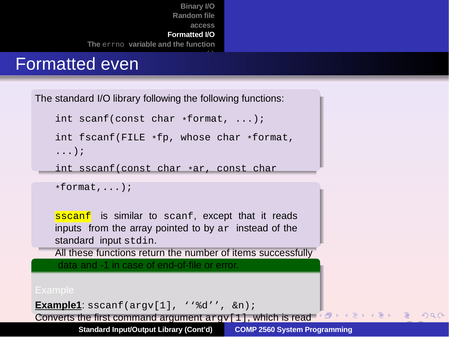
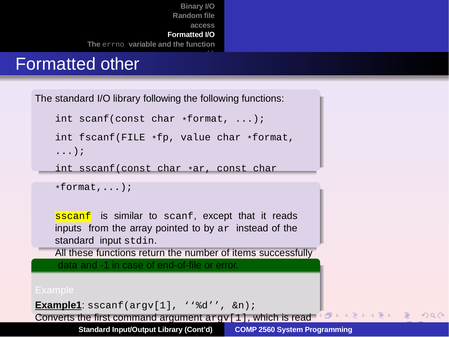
even: even -> other
whose: whose -> value
